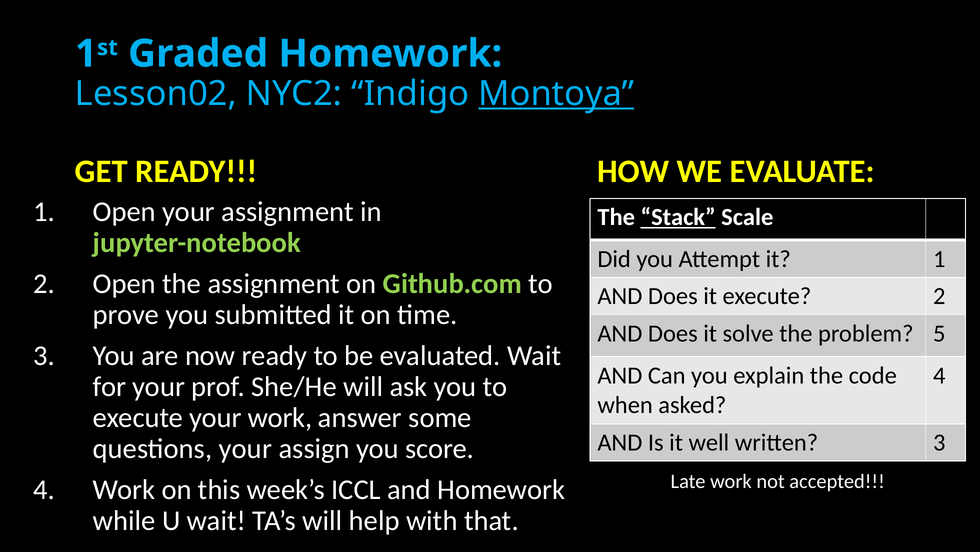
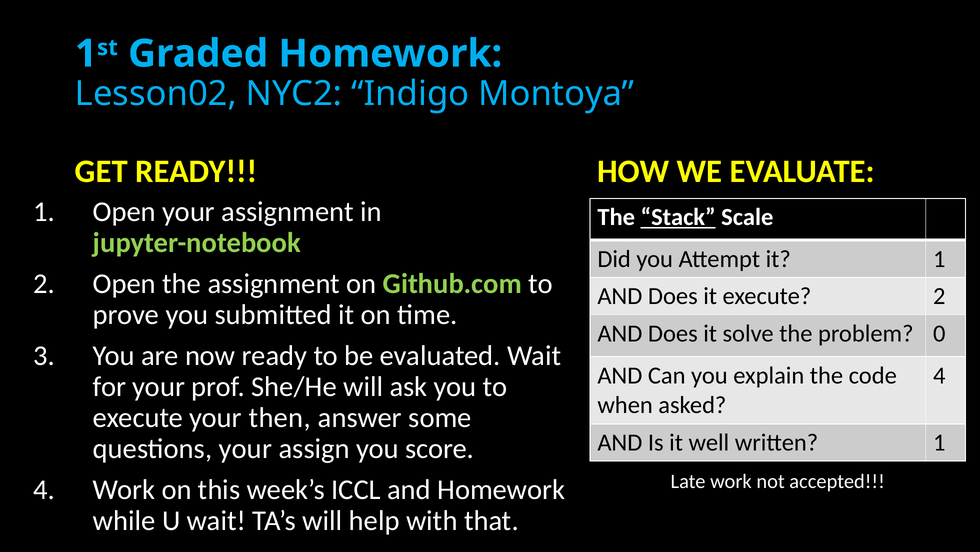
Montoya underline: present -> none
5: 5 -> 0
your work: work -> then
written 3: 3 -> 1
